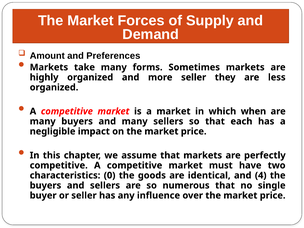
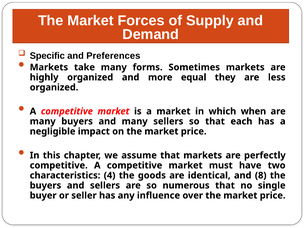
Amount: Amount -> Specific
more seller: seller -> equal
0: 0 -> 4
4: 4 -> 8
